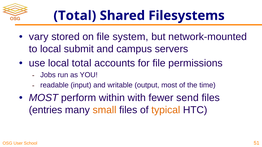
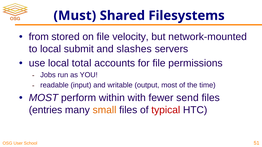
Total at (75, 16): Total -> Must
vary: vary -> from
system: system -> velocity
campus: campus -> slashes
typical colour: orange -> red
